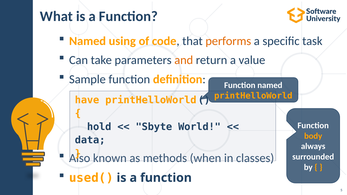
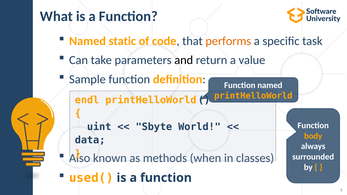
using: using -> static
and colour: orange -> black
have: have -> endl
hold: hold -> uint
